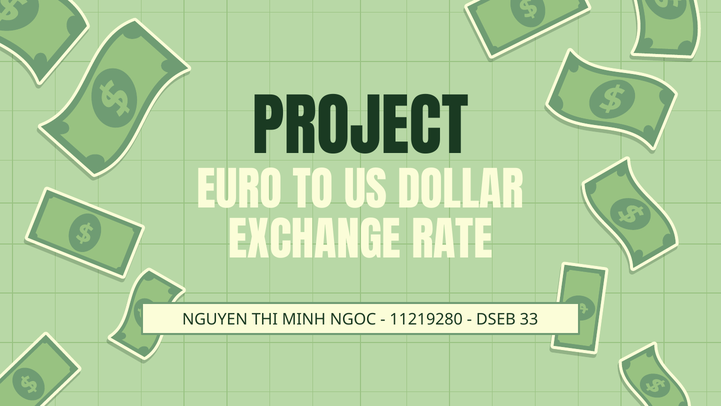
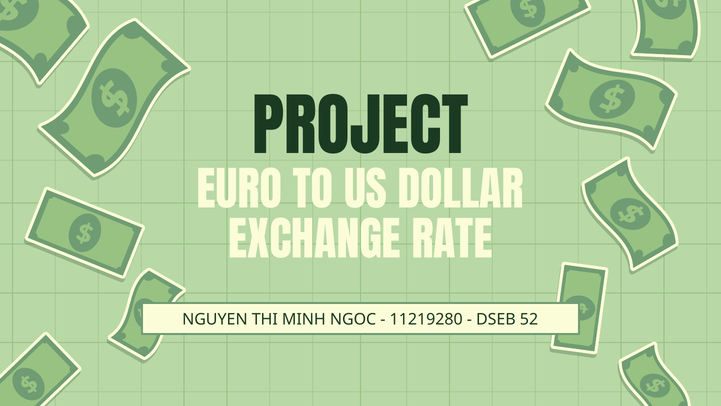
33: 33 -> 52
